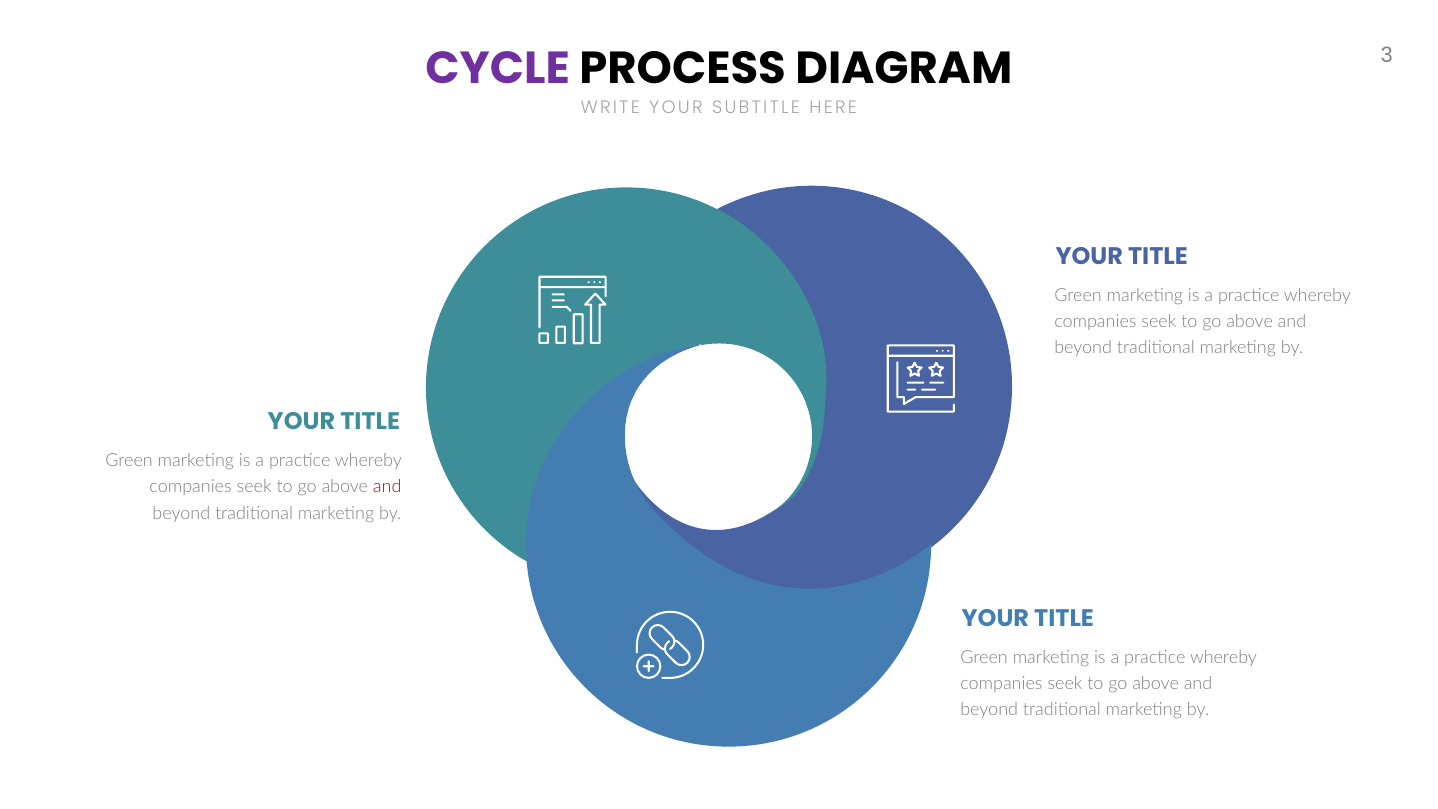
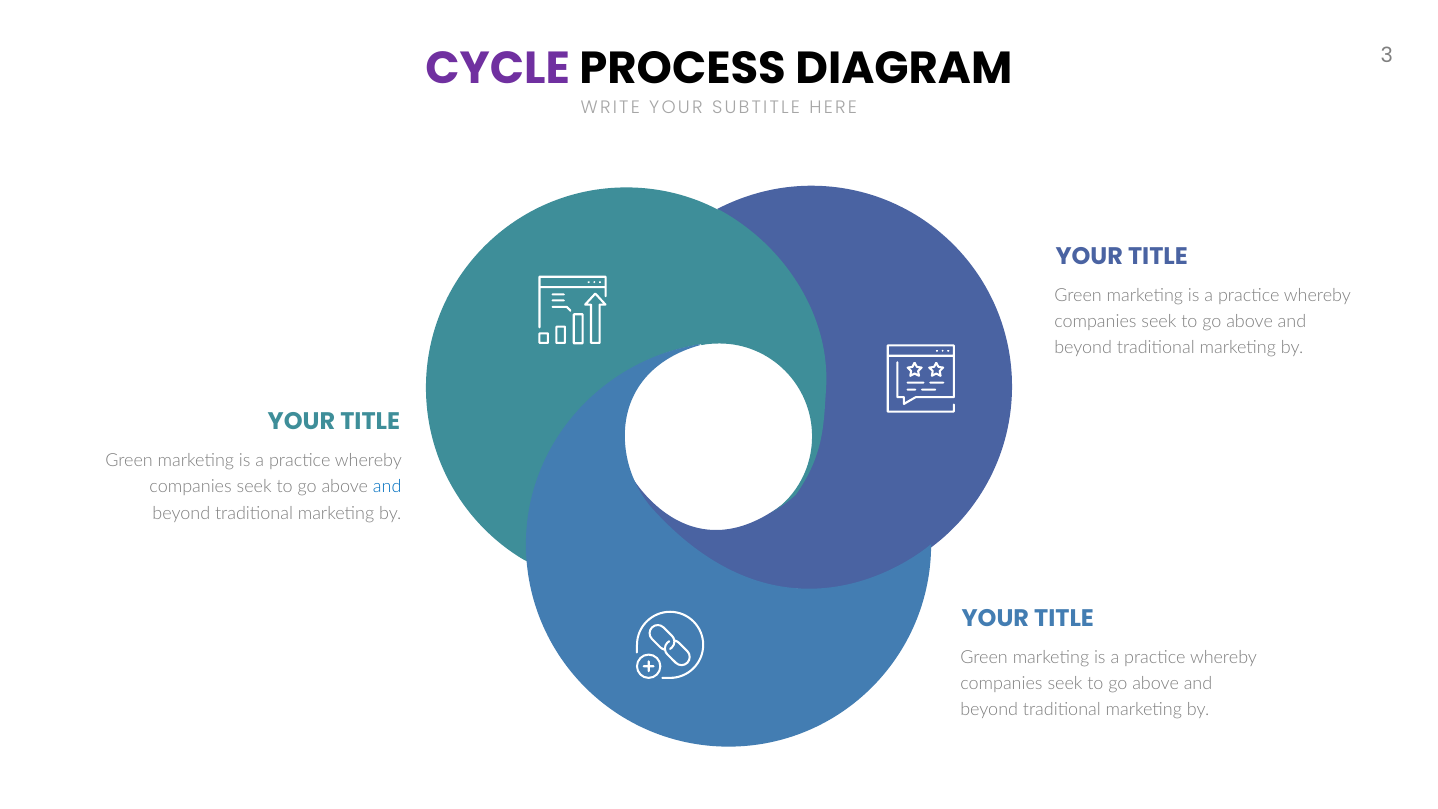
and at (387, 487) colour: red -> blue
